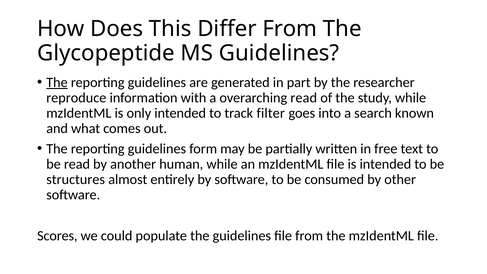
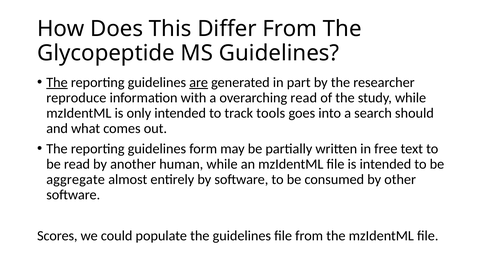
are underline: none -> present
filter: filter -> tools
known: known -> should
structures: structures -> aggregate
